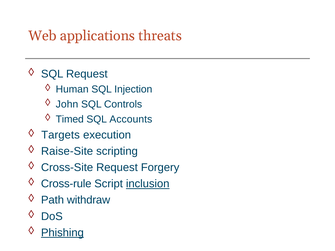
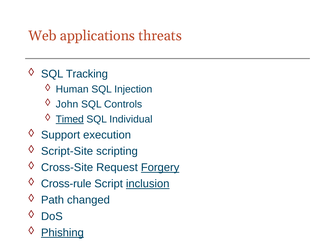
SQL Request: Request -> Tracking
Timed underline: none -> present
Accounts: Accounts -> Individual
Targets: Targets -> Support
Raise-Site: Raise-Site -> Script-Site
Forgery underline: none -> present
withdraw: withdraw -> changed
